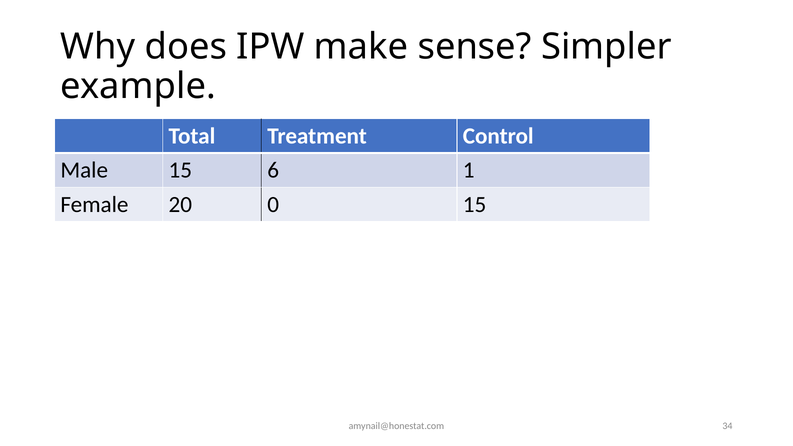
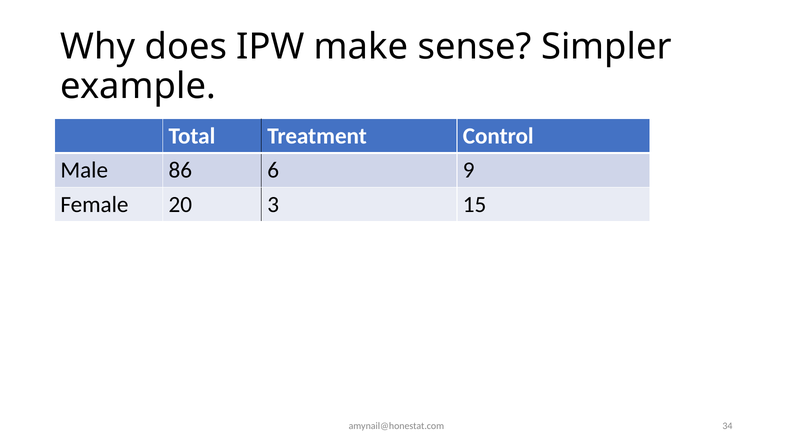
Male 15: 15 -> 86
1: 1 -> 9
0: 0 -> 3
